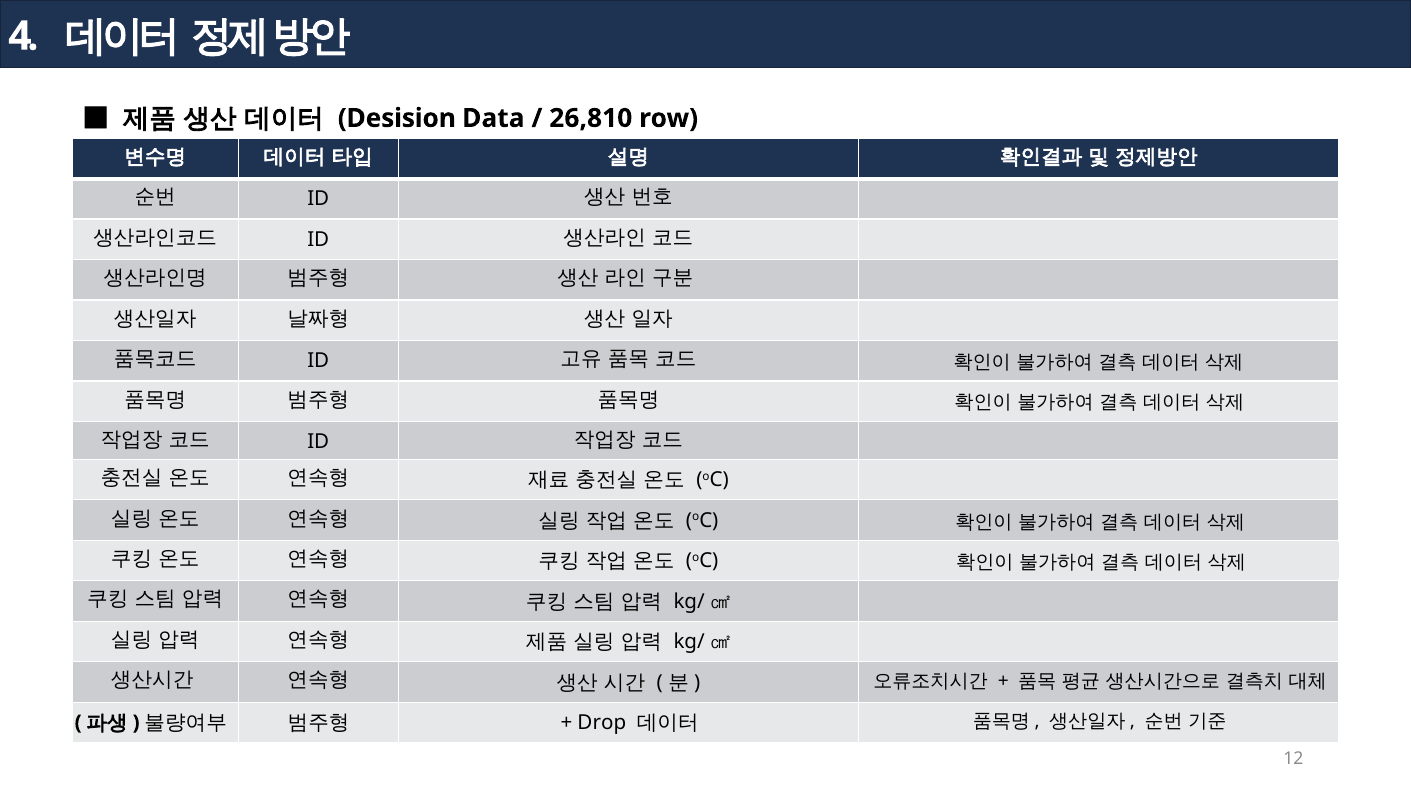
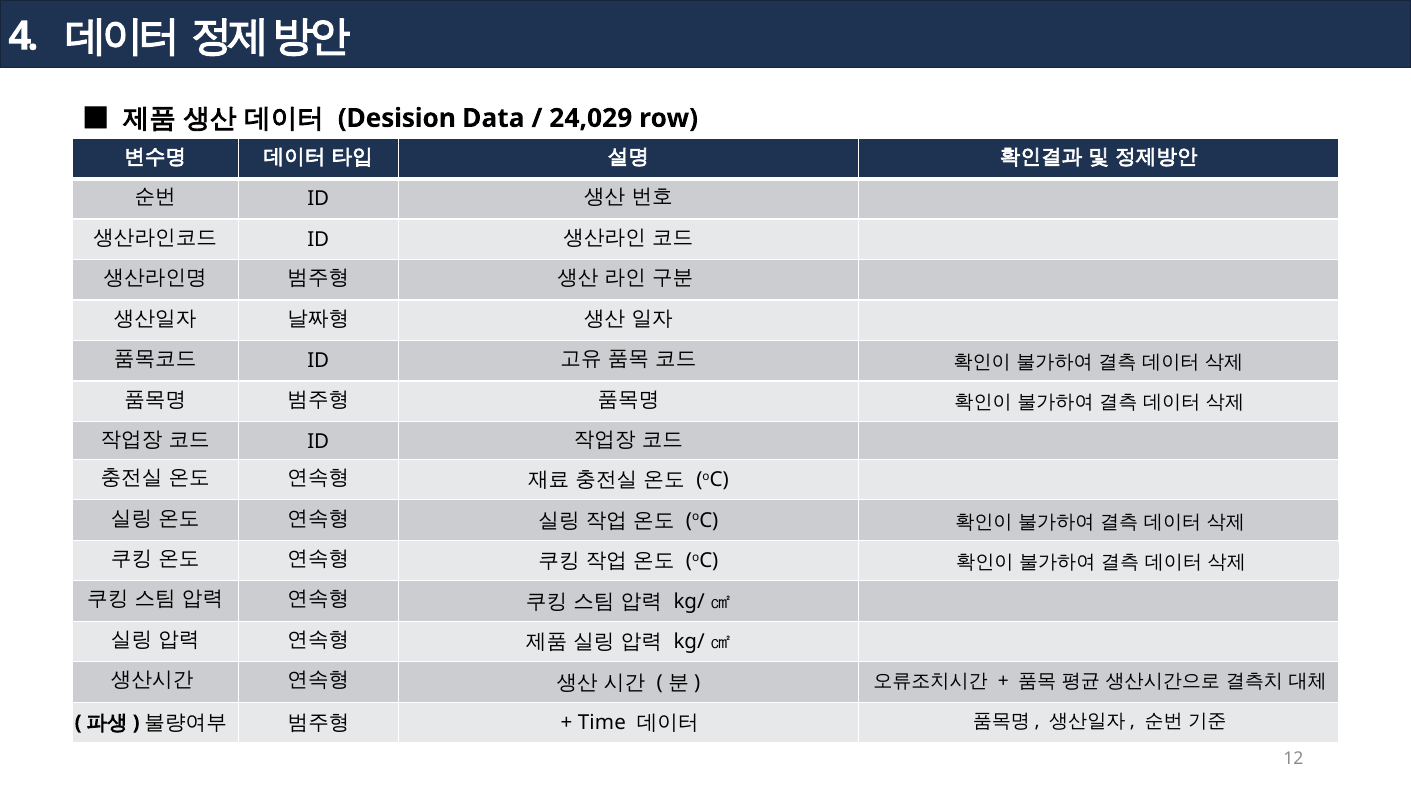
26,810: 26,810 -> 24,029
Drop: Drop -> Time
